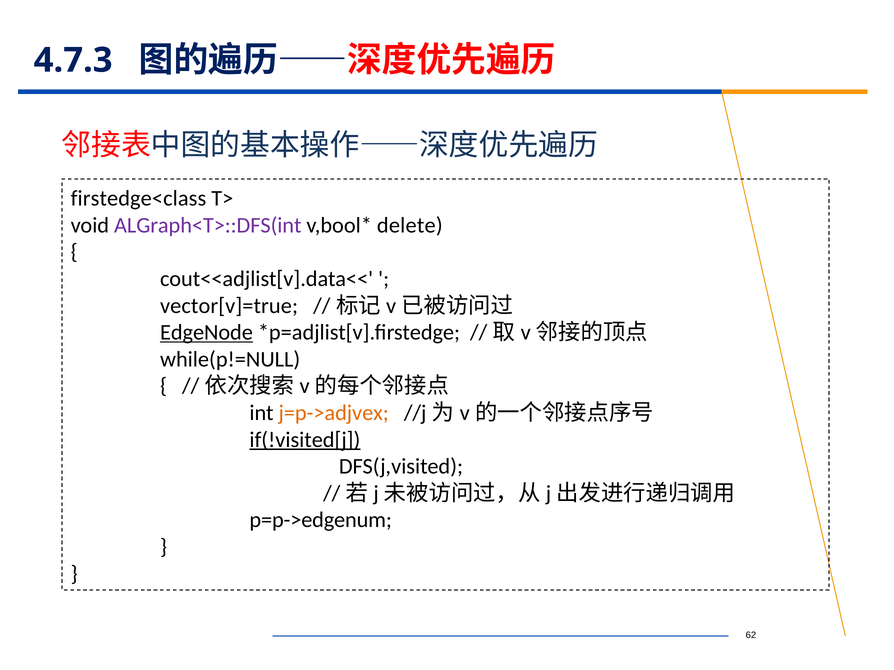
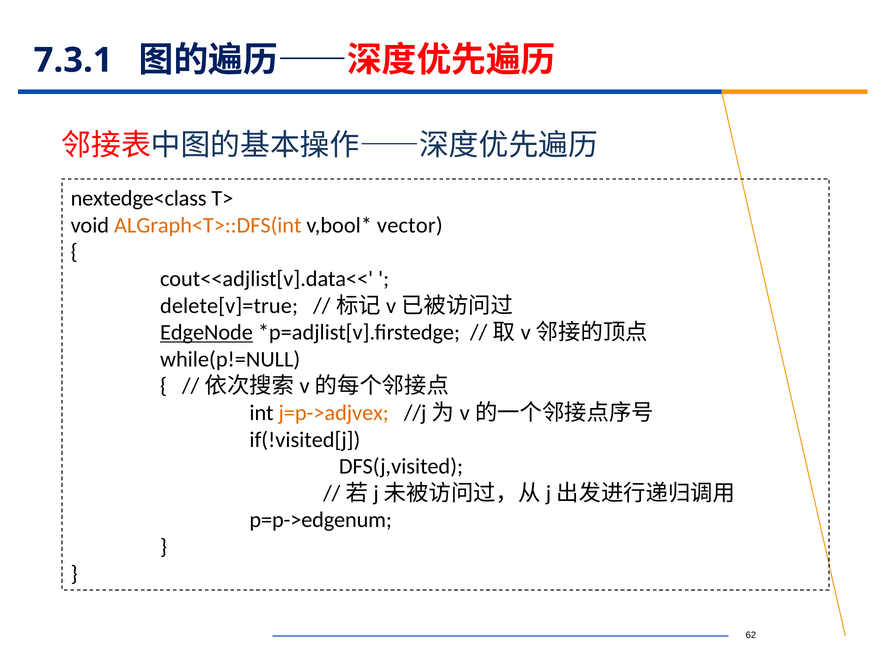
4.7.3: 4.7.3 -> 7.3.1
firstedge<class: firstedge<class -> nextedge<class
ALGraph<T>::DFS(int colour: purple -> orange
delete: delete -> vector
vector[v]=true: vector[v]=true -> delete[v]=true
if(!visited[j underline: present -> none
